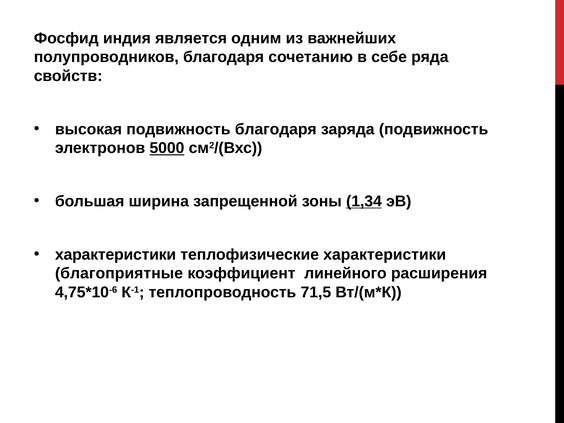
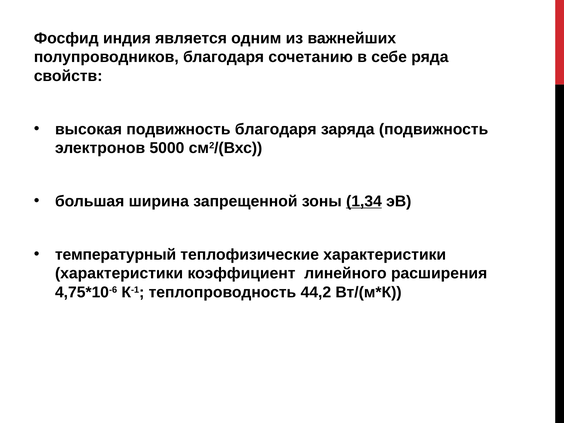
5000 underline: present -> none
характеристики at (116, 255): характеристики -> температурный
благоприятные at (119, 273): благоприятные -> характеристики
71,5: 71,5 -> 44,2
